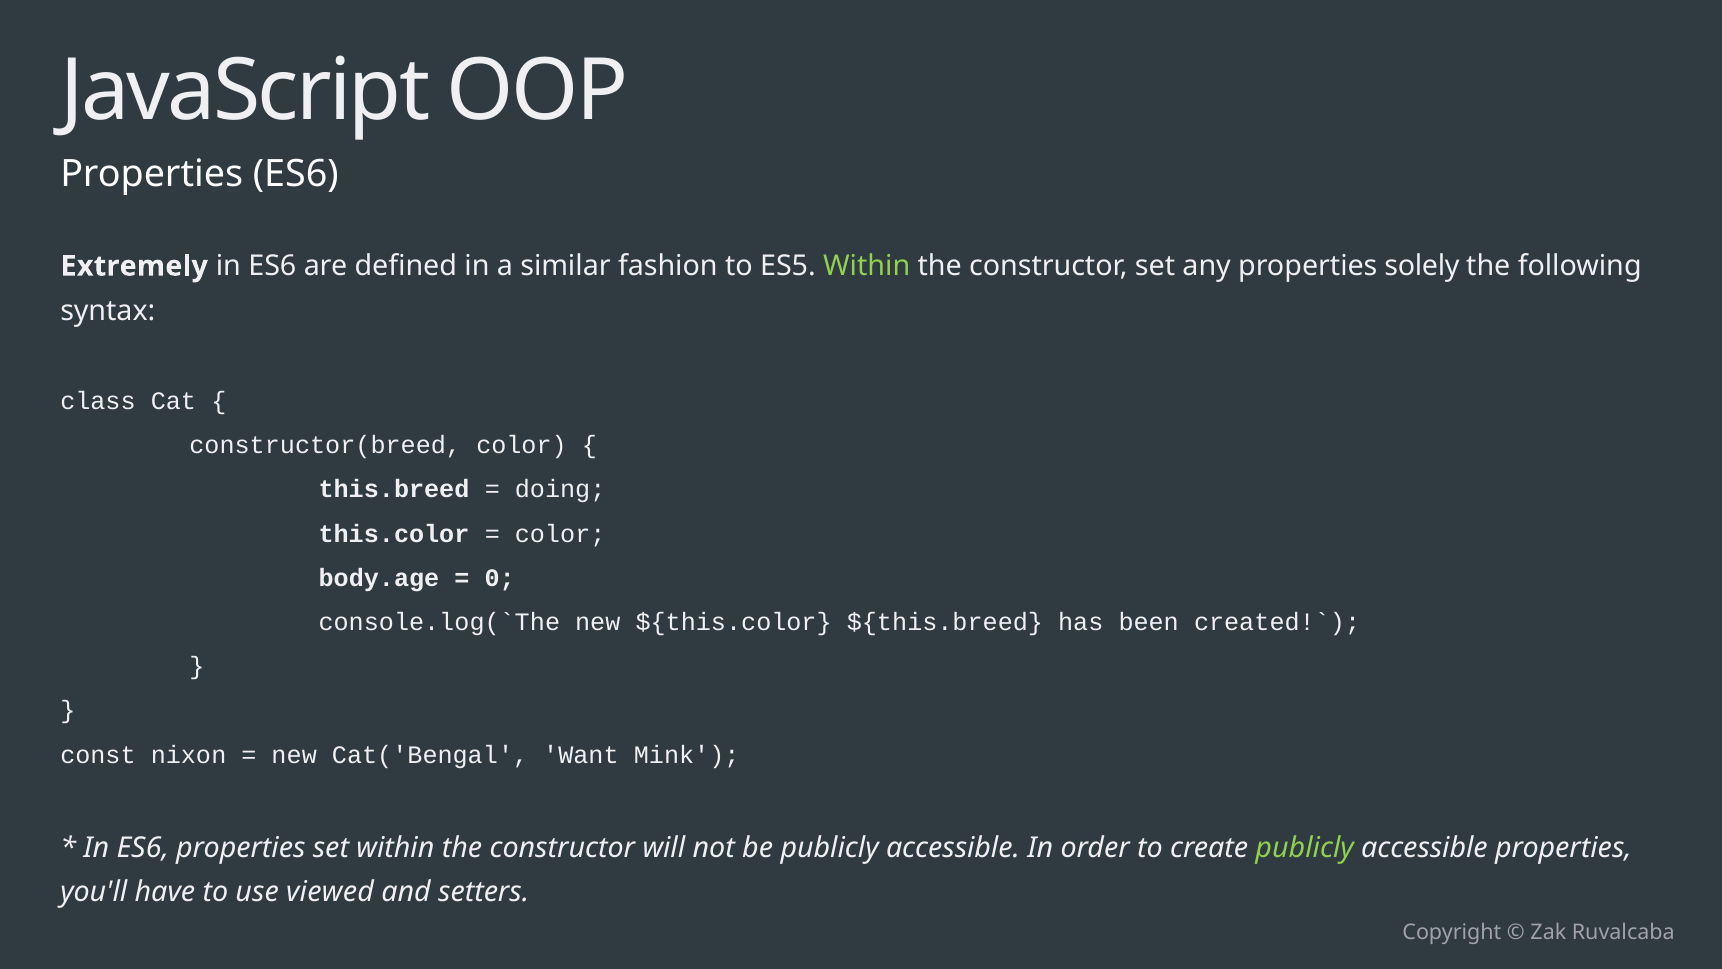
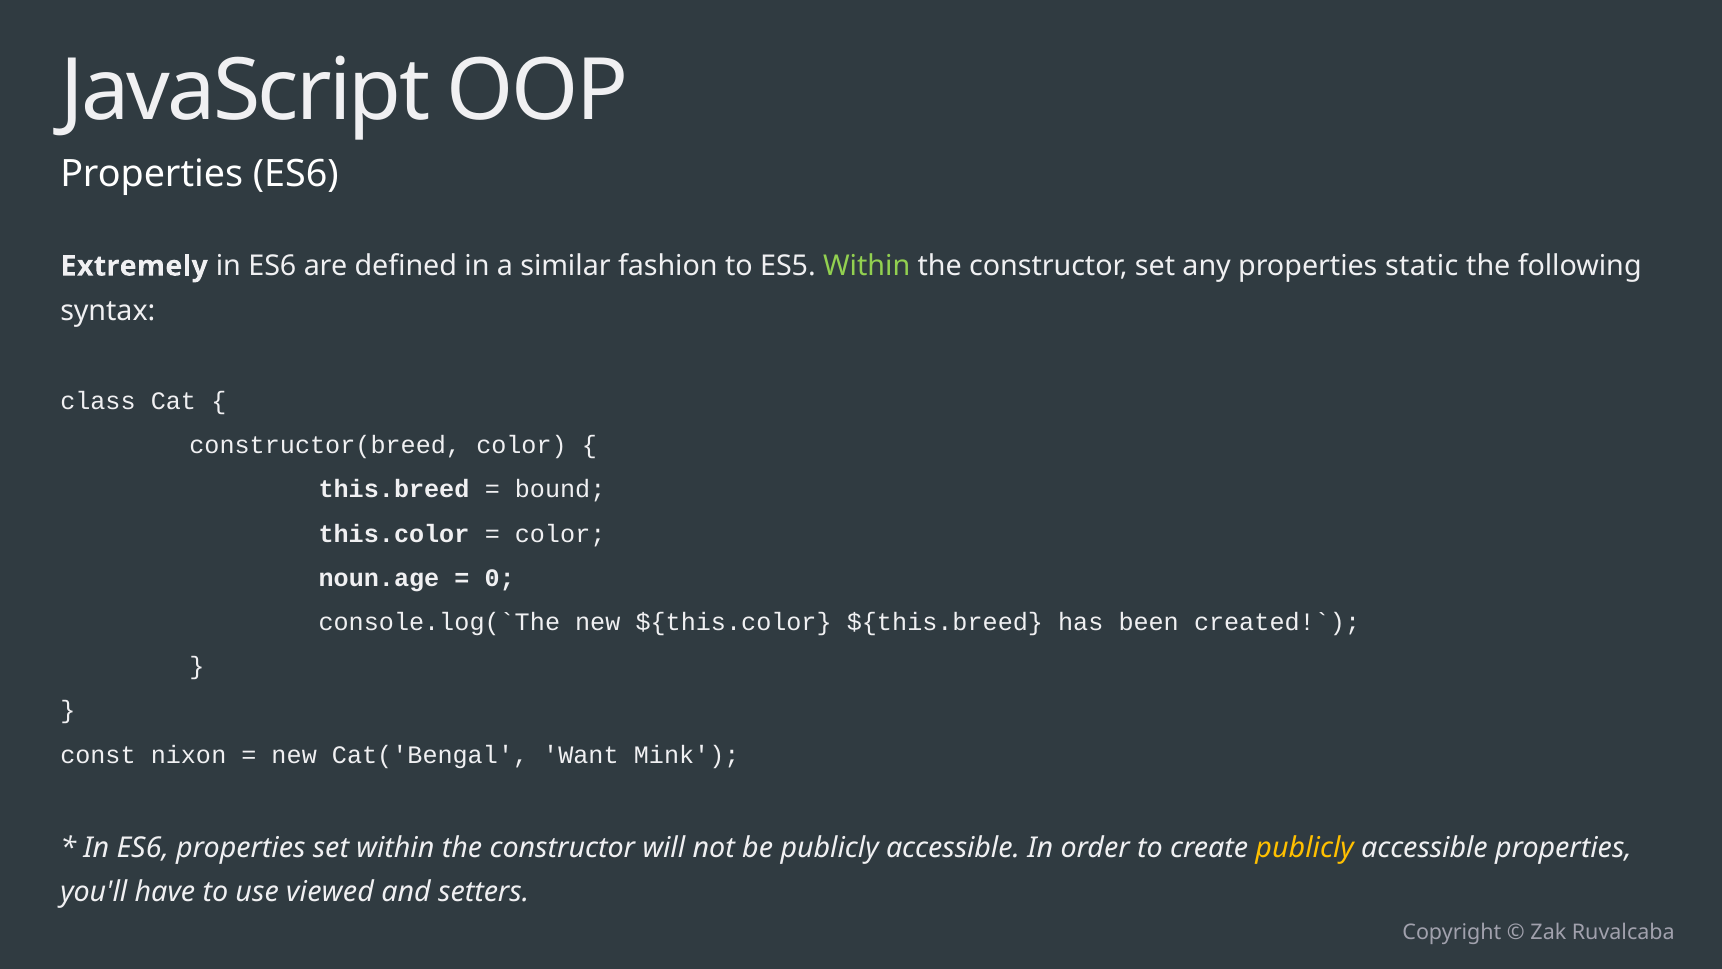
solely: solely -> static
doing: doing -> bound
body.age: body.age -> noun.age
publicly at (1305, 847) colour: light green -> yellow
